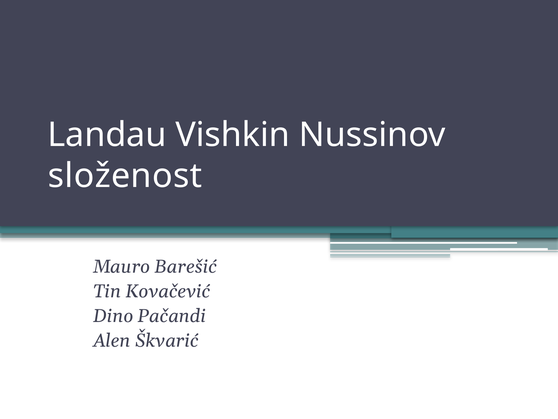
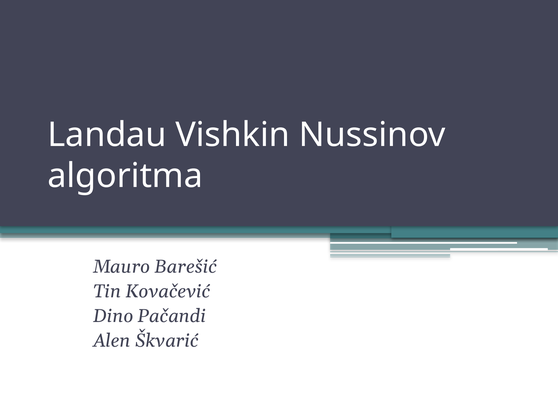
složenost: složenost -> algoritma
